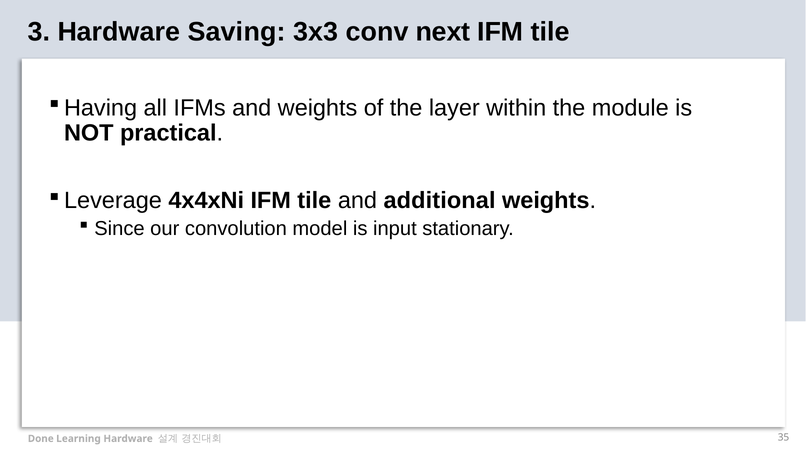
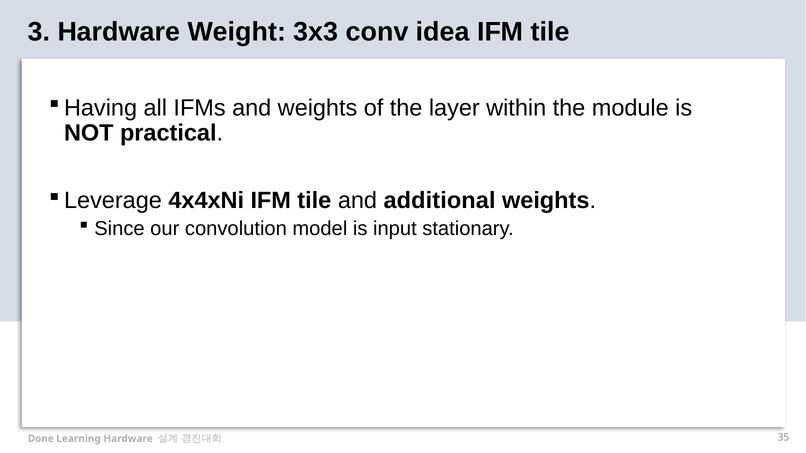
Saving: Saving -> Weight
next: next -> idea
